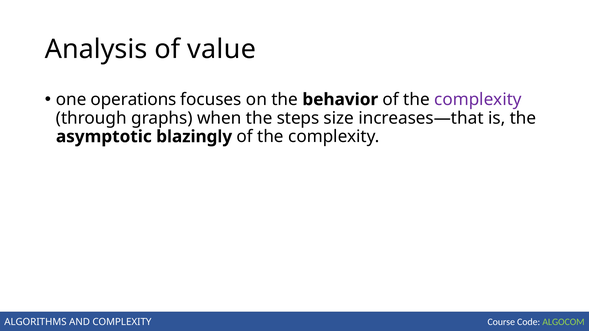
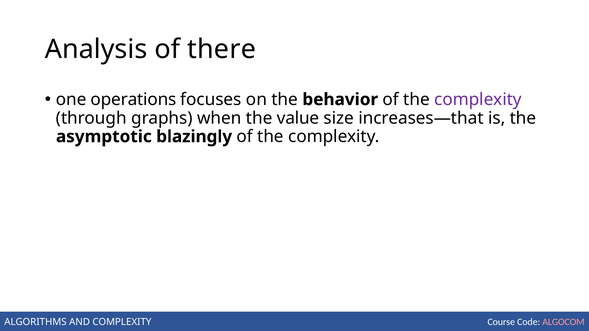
value: value -> there
steps: steps -> value
ALGOCOM colour: light green -> pink
